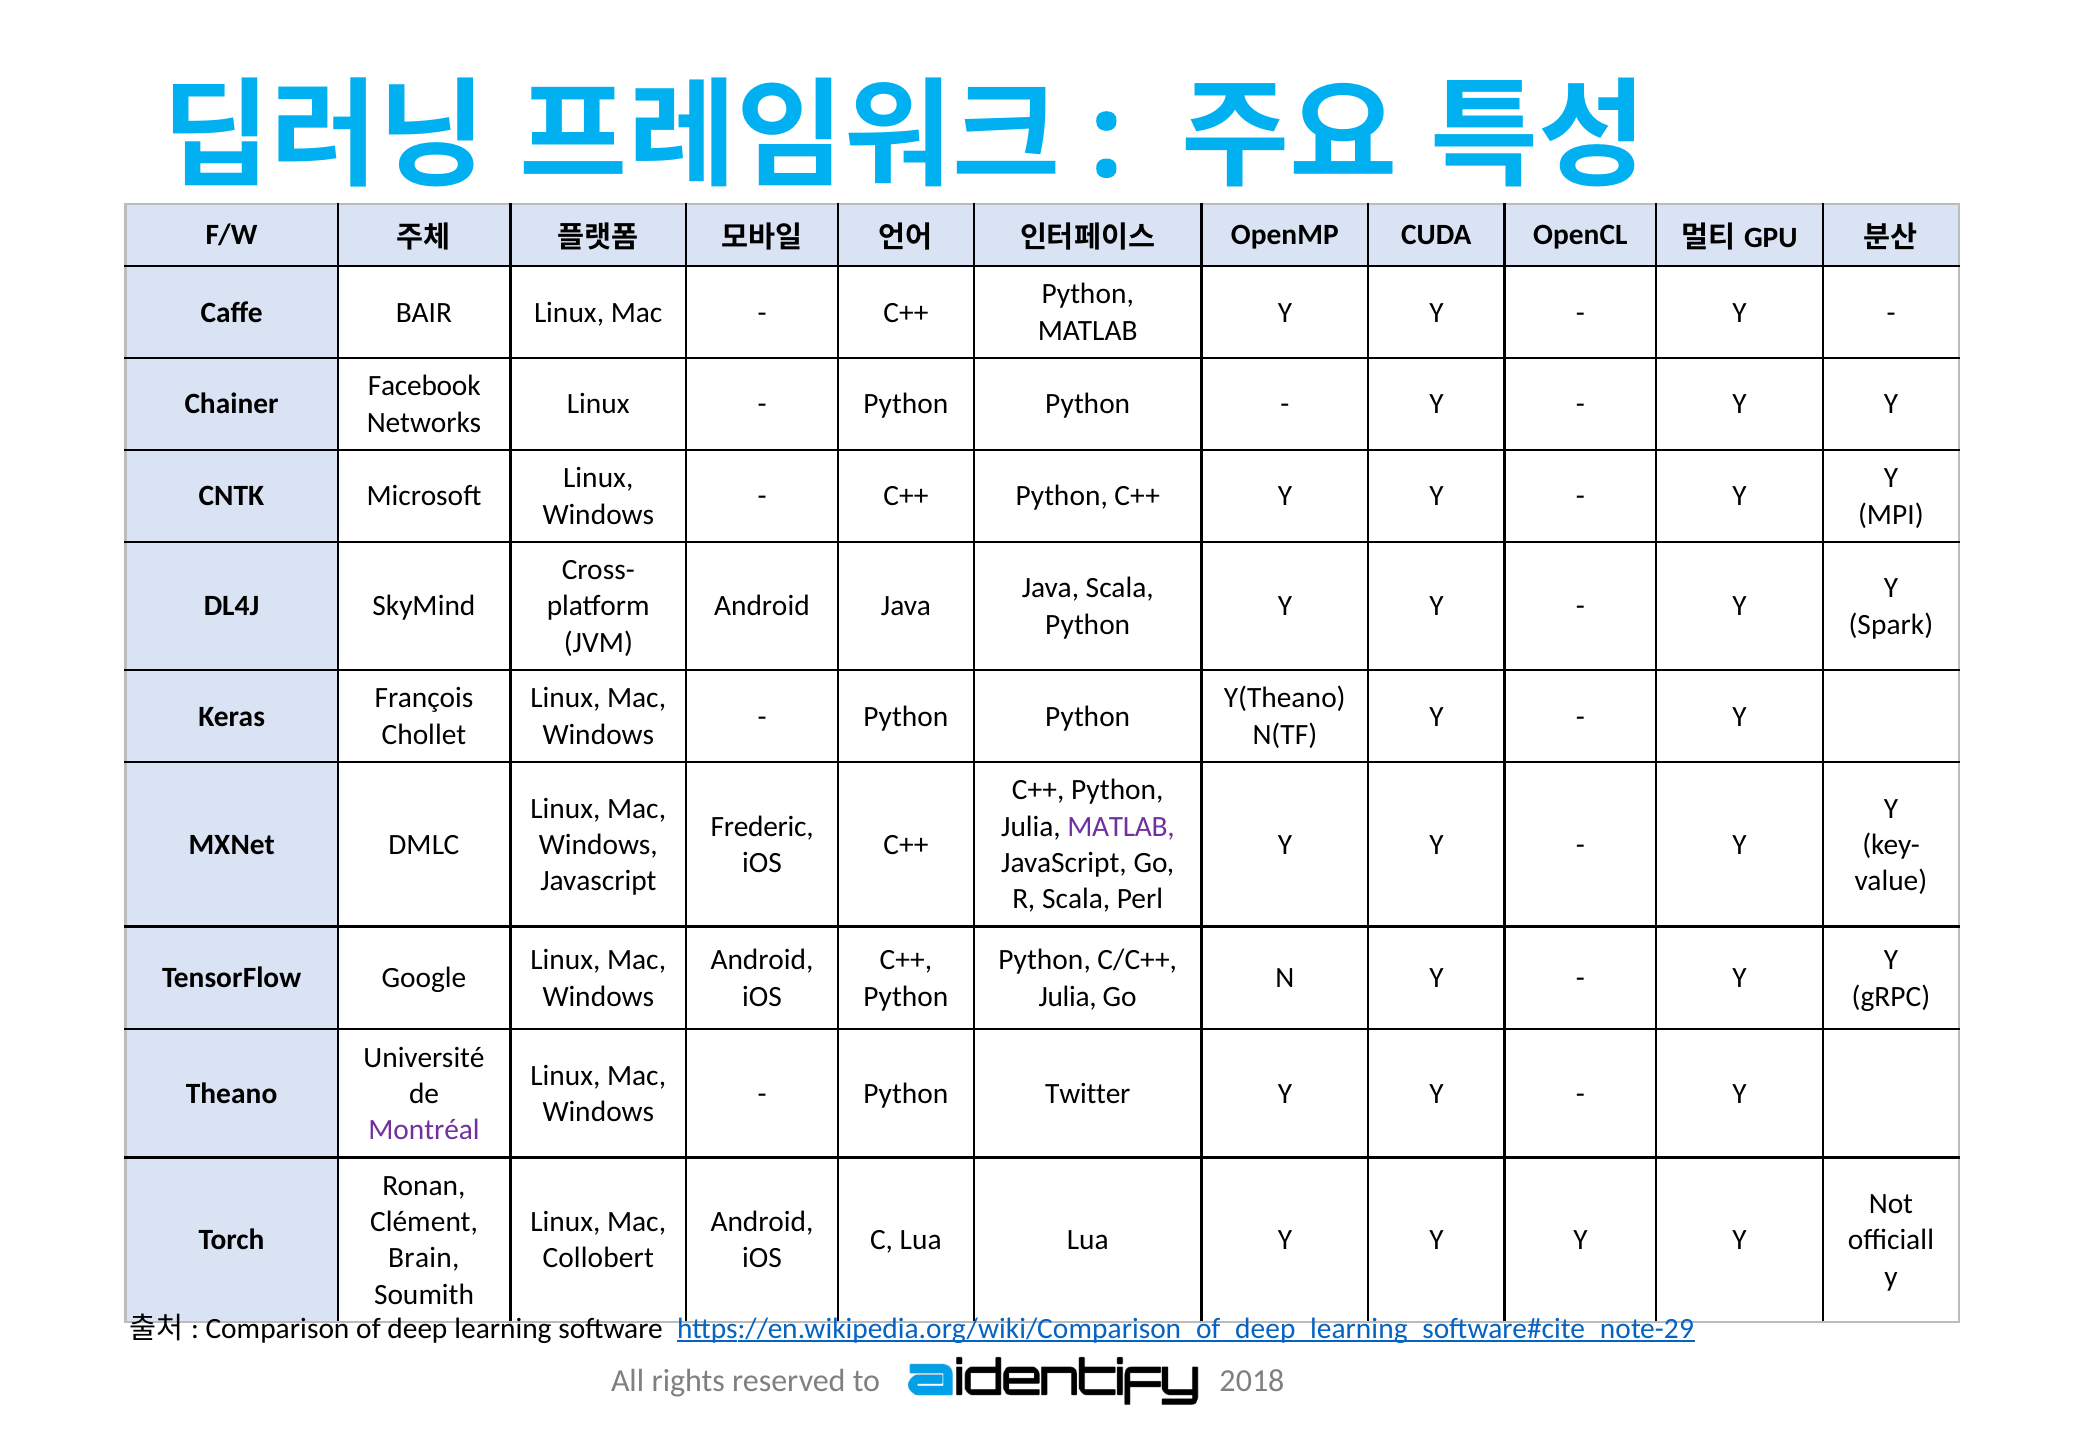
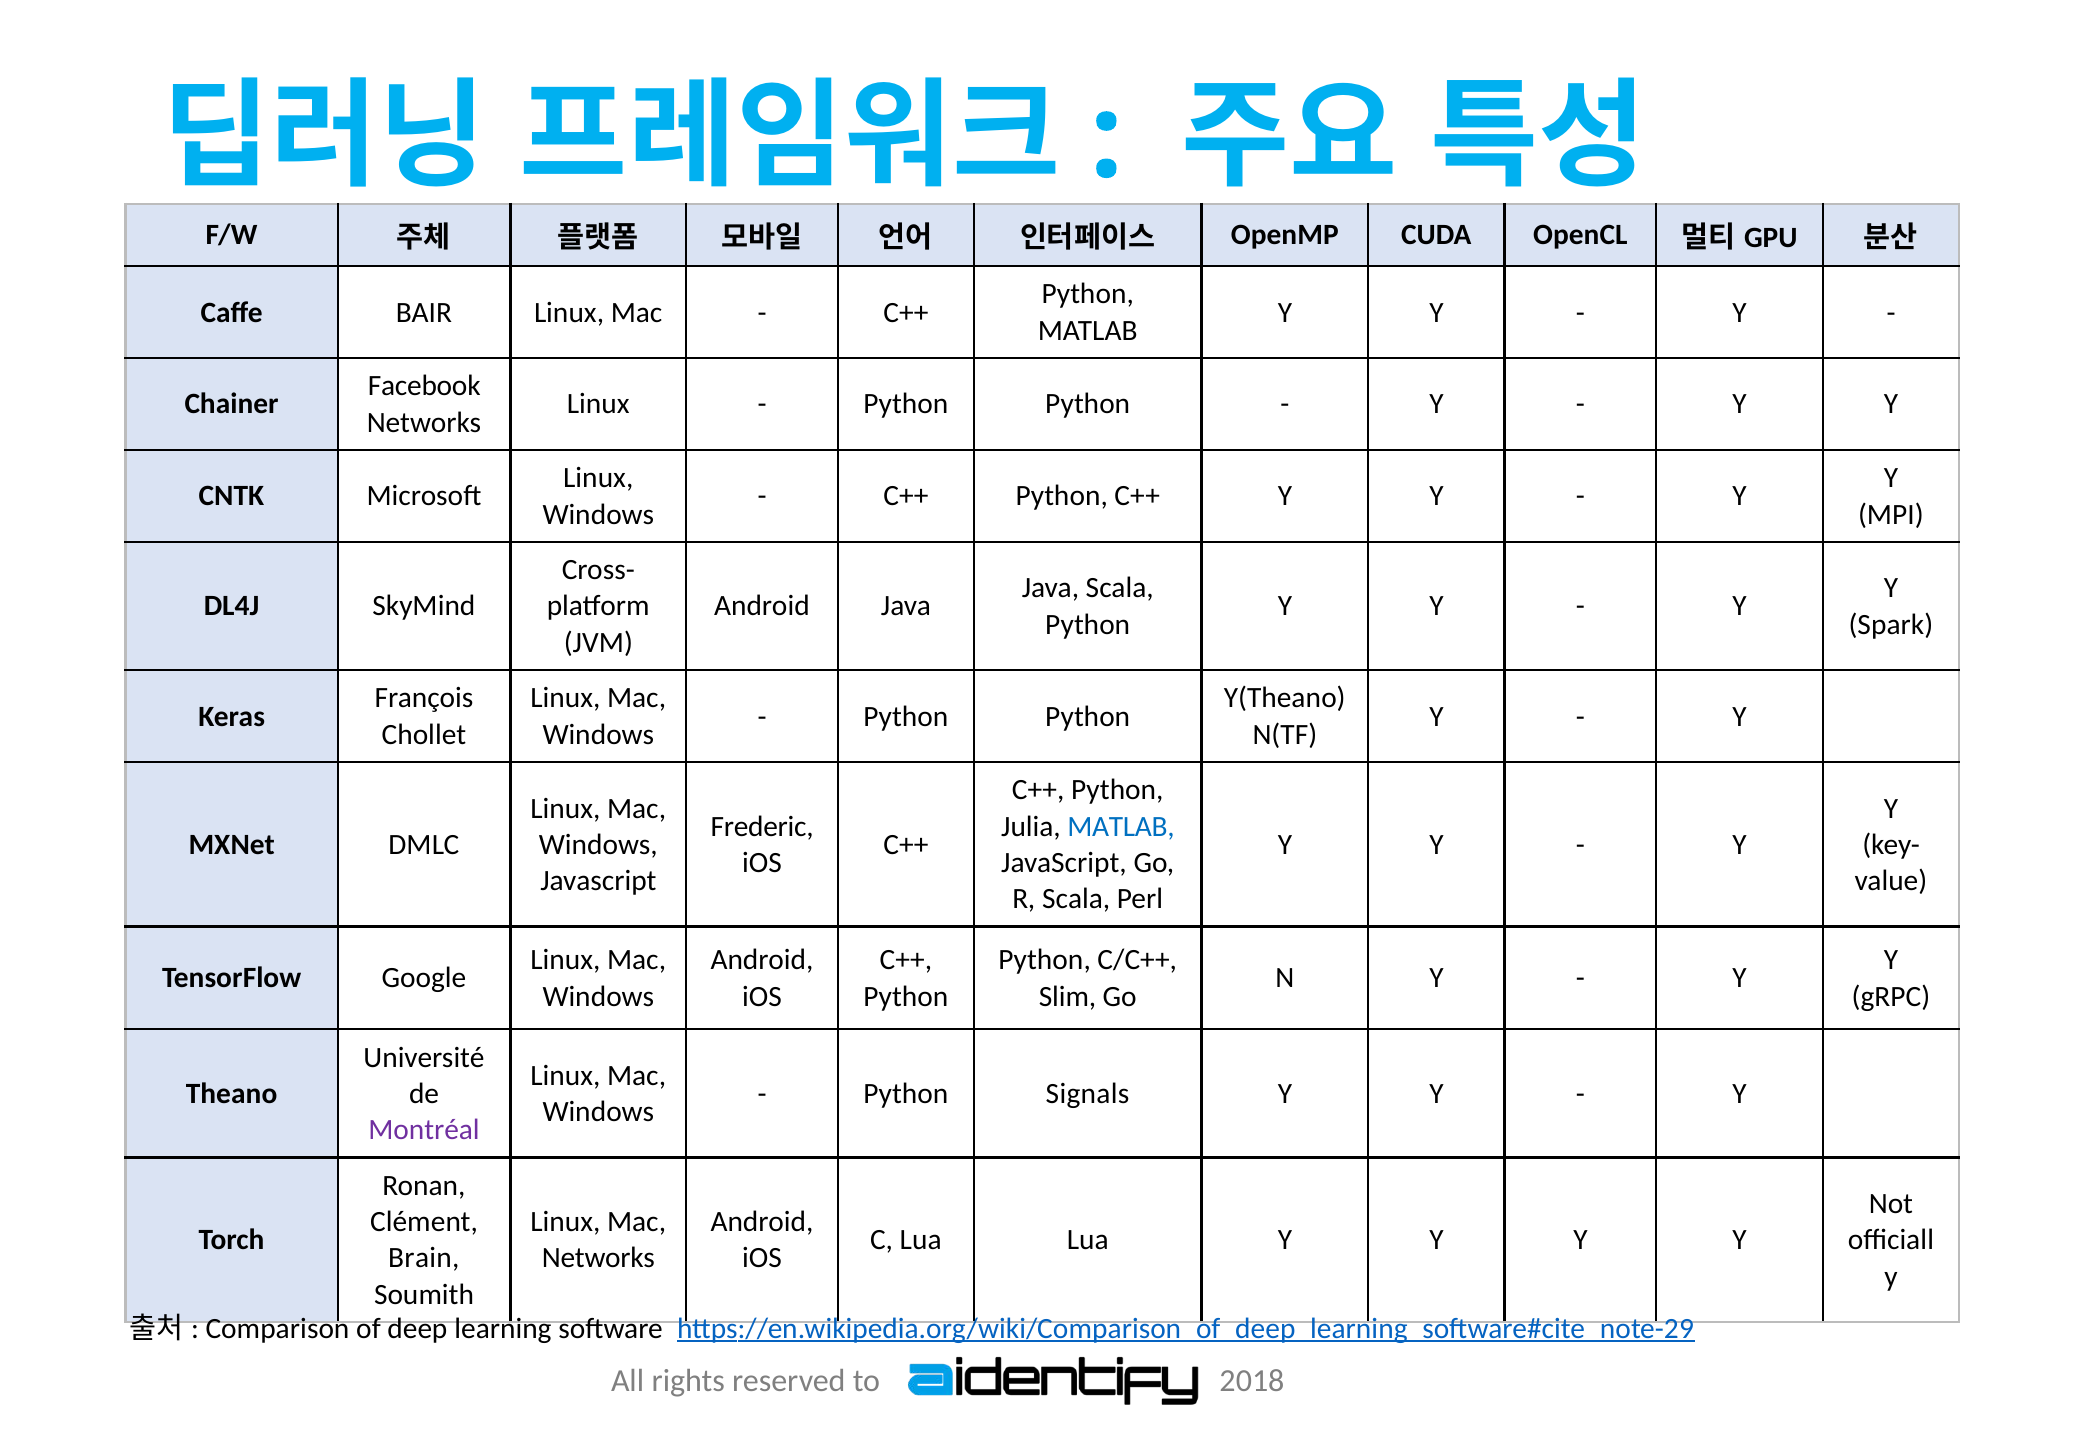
MATLAB at (1121, 826) colour: purple -> blue
Julia at (1068, 996): Julia -> Slim
Twitter: Twitter -> Signals
Collobert at (598, 1258): Collobert -> Networks
